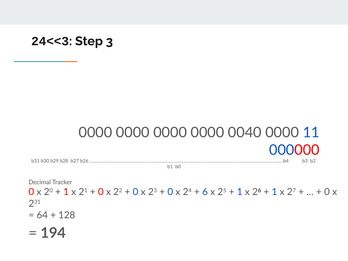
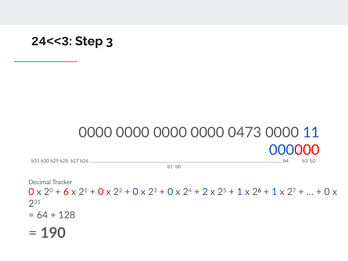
0040: 0040 -> 0473
1 at (66, 192): 1 -> 6
6: 6 -> 2
194: 194 -> 190
